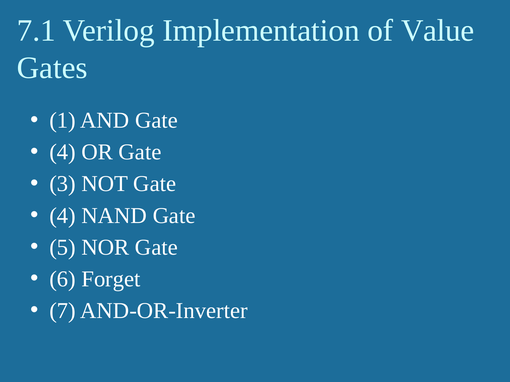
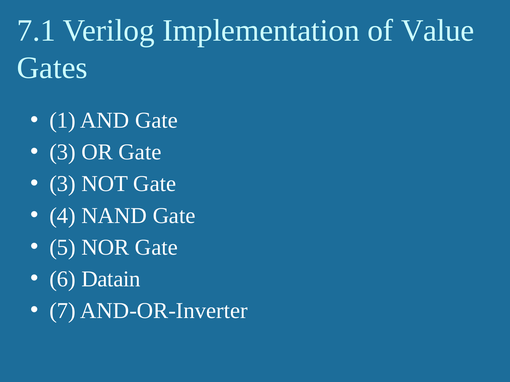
4 at (63, 152): 4 -> 3
Forget: Forget -> Datain
